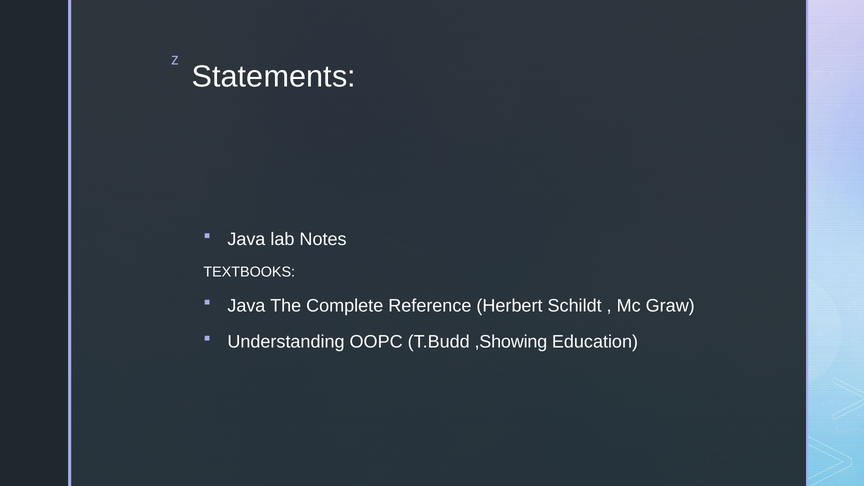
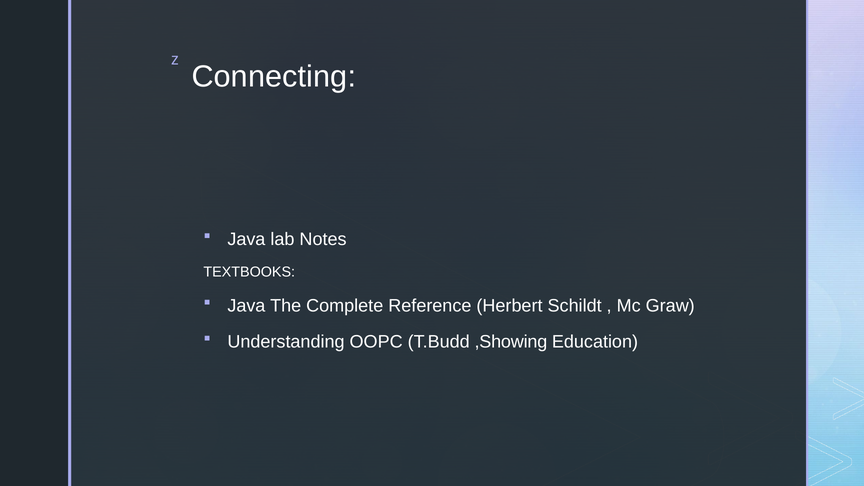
Statements: Statements -> Connecting
